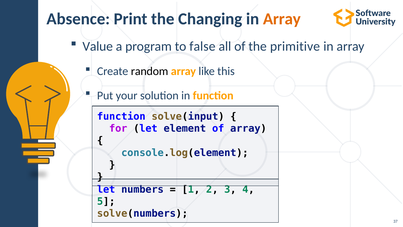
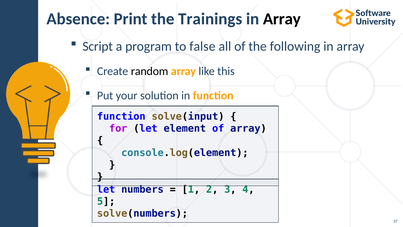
Changing: Changing -> Trainings
Array at (282, 19) colour: orange -> black
Value: Value -> Script
primitive: primitive -> following
